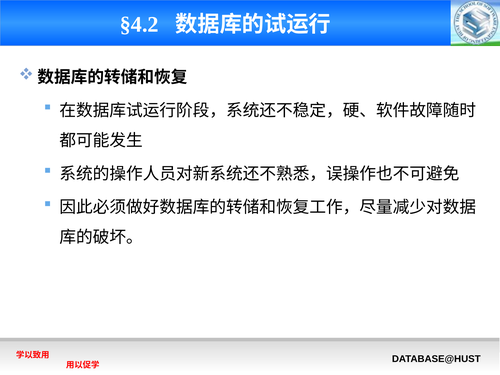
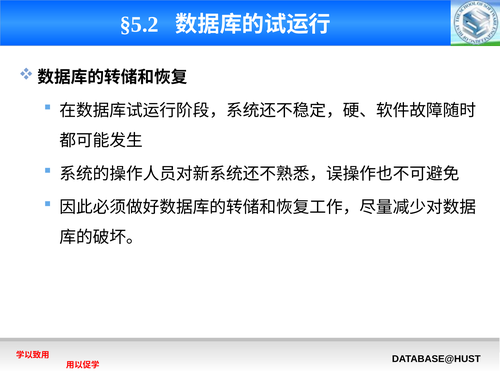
§4.2: §4.2 -> §5.2
